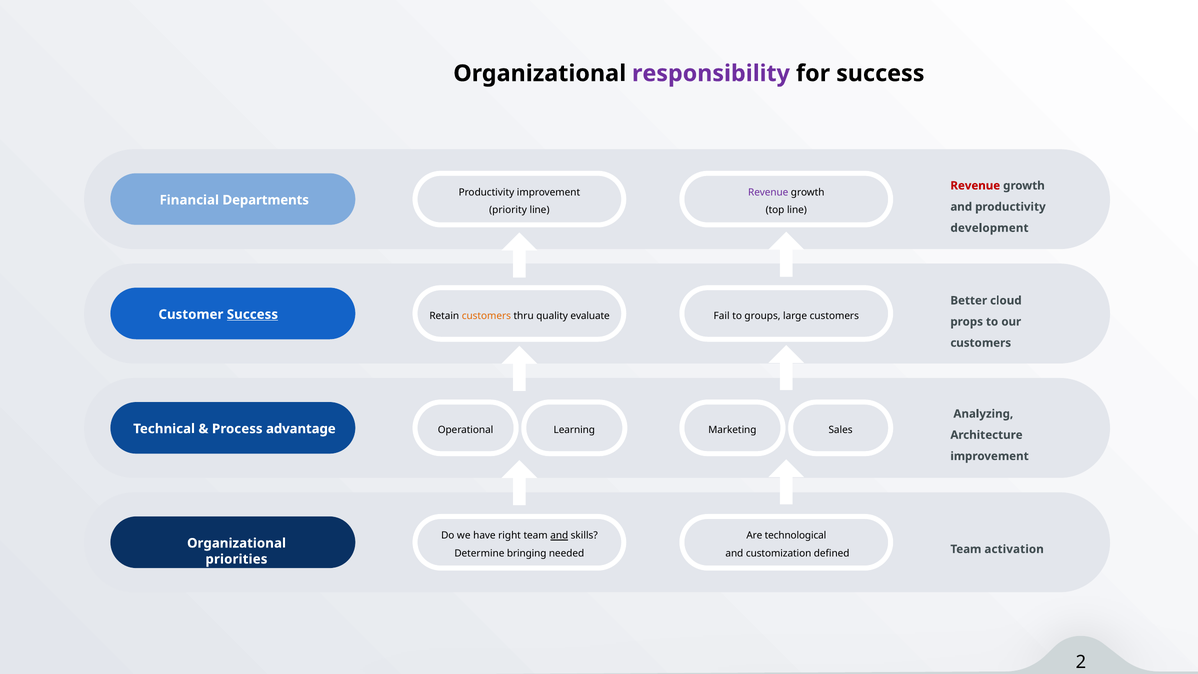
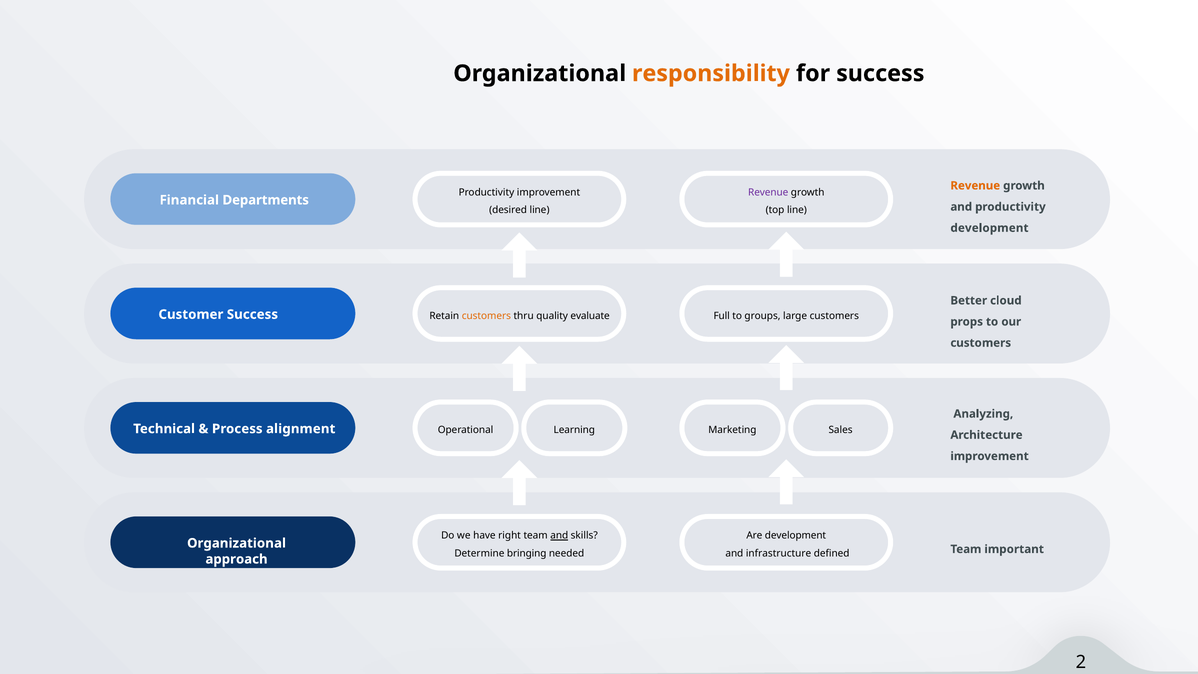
responsibility colour: purple -> orange
Revenue at (975, 186) colour: red -> orange
priority: priority -> desired
Success at (252, 314) underline: present -> none
Fail: Fail -> Full
advantage: advantage -> alignment
Are technological: technological -> development
activation: activation -> important
customization: customization -> infrastructure
priorities: priorities -> approach
